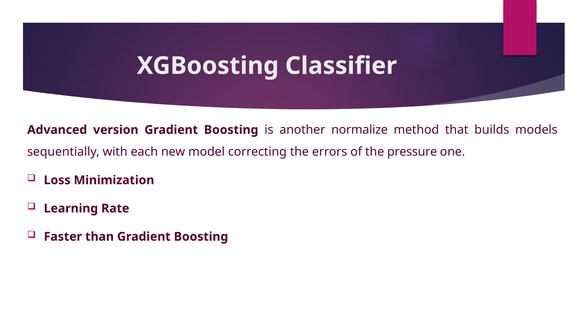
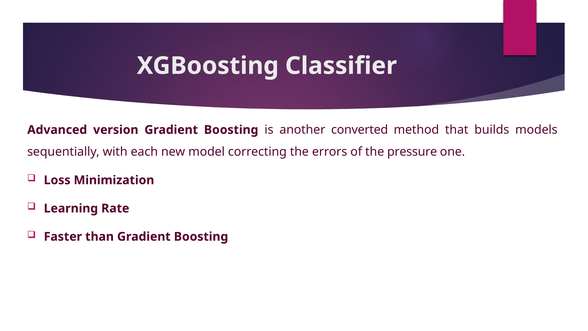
normalize: normalize -> converted
